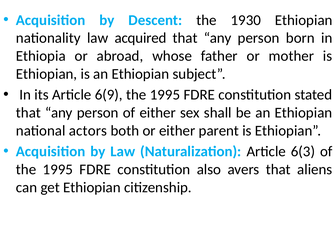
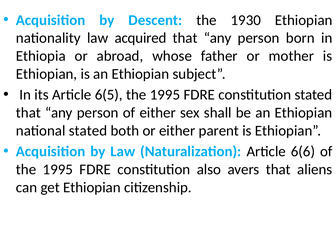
6(9: 6(9 -> 6(5
national actors: actors -> stated
6(3: 6(3 -> 6(6
